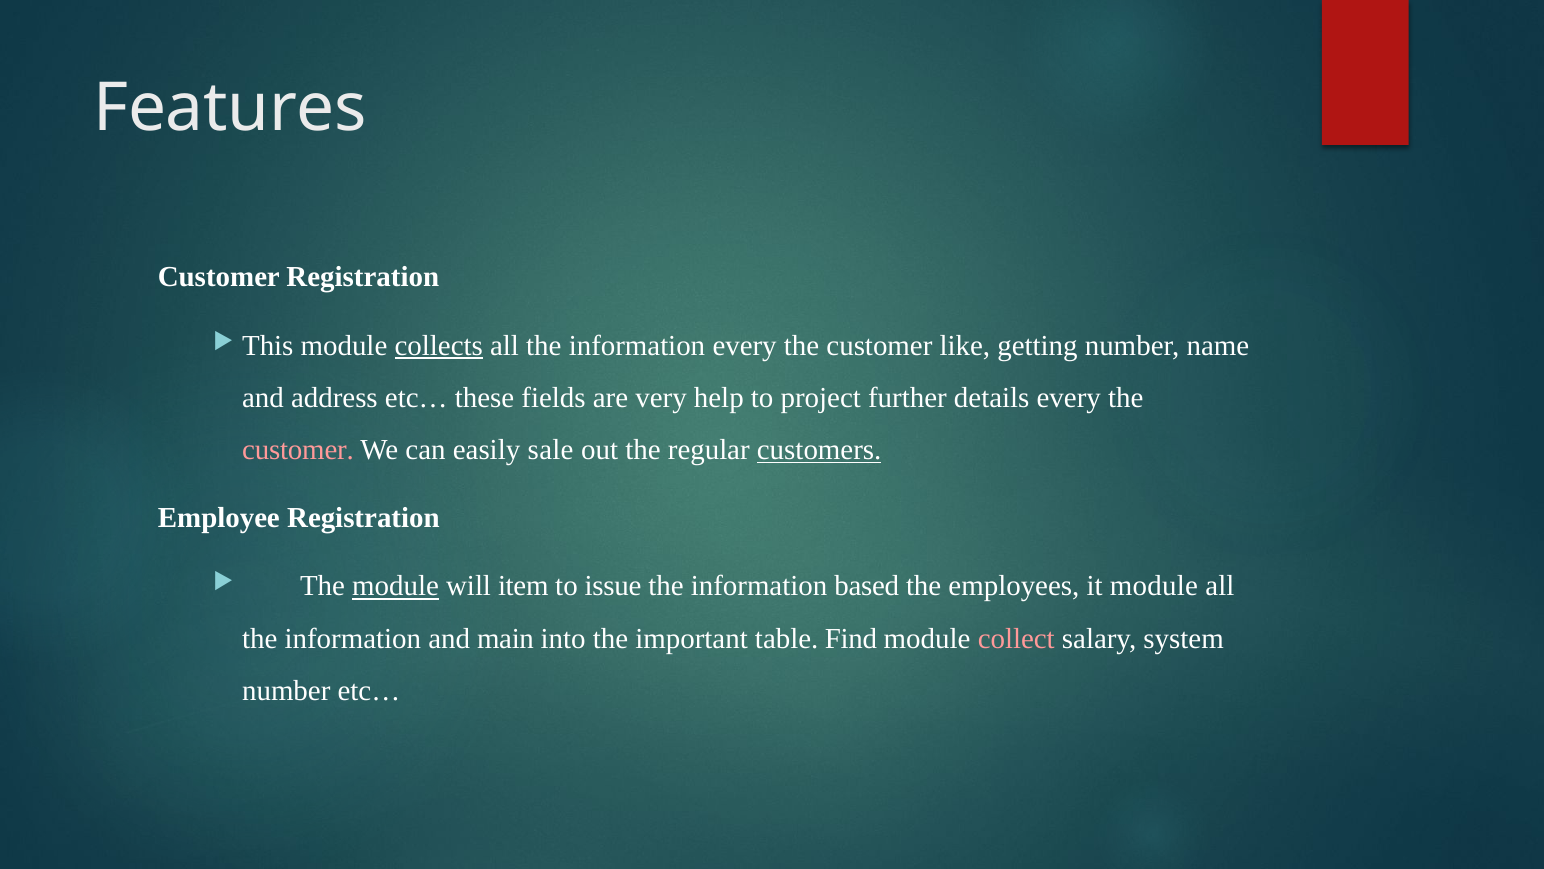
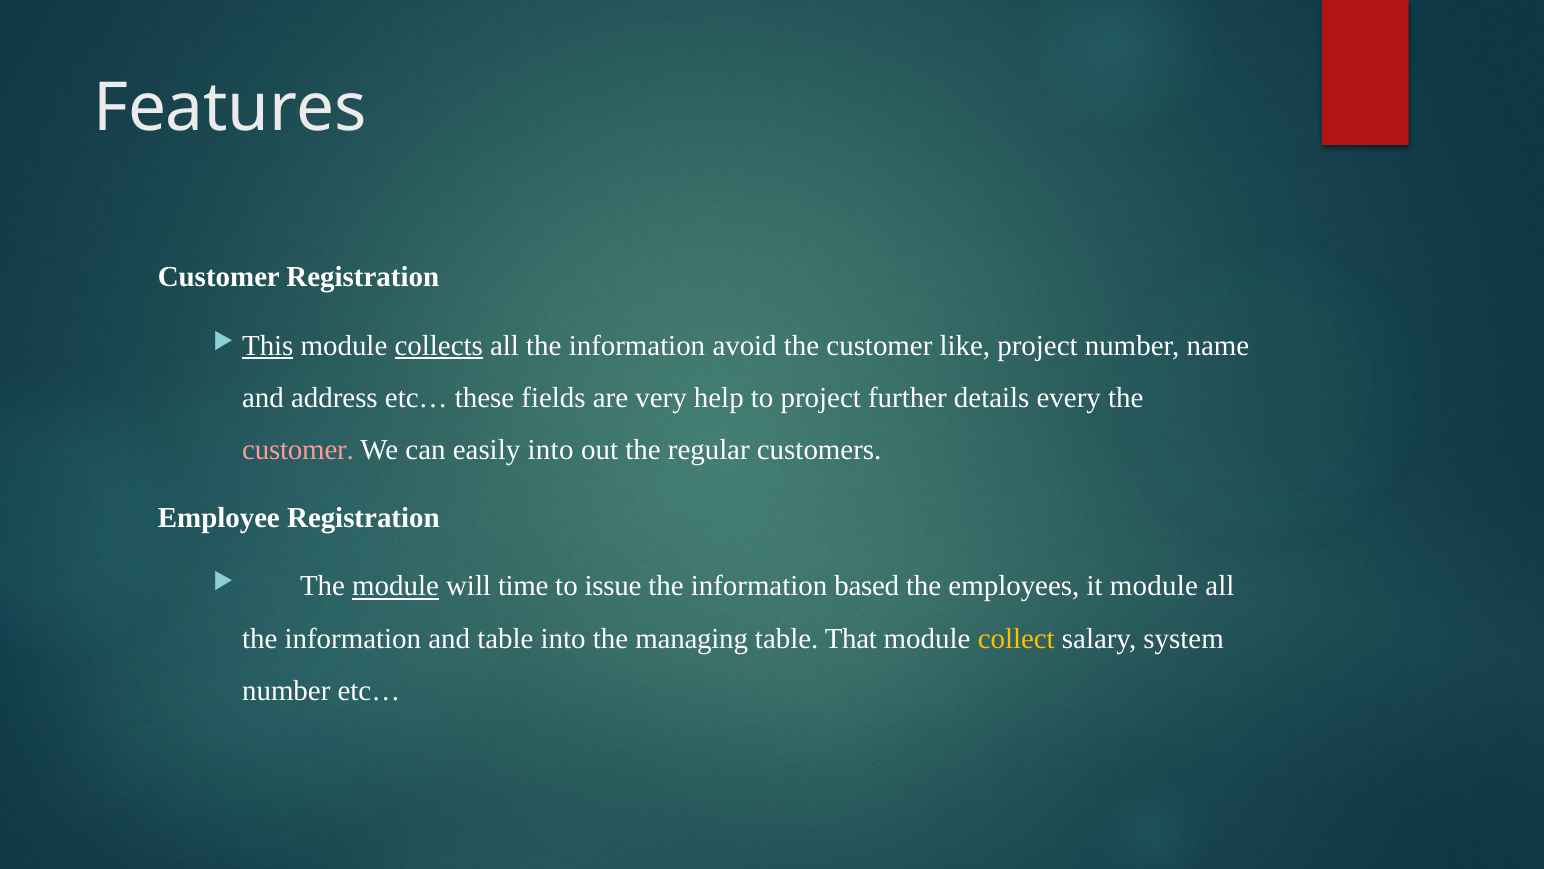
This underline: none -> present
information every: every -> avoid
like getting: getting -> project
easily sale: sale -> into
customers underline: present -> none
item: item -> time
and main: main -> table
important: important -> managing
Find: Find -> That
collect colour: pink -> yellow
